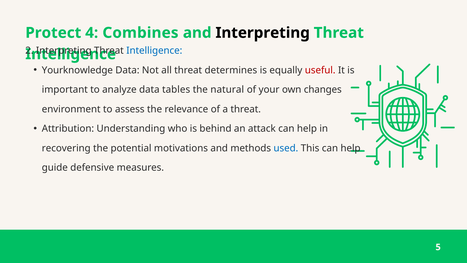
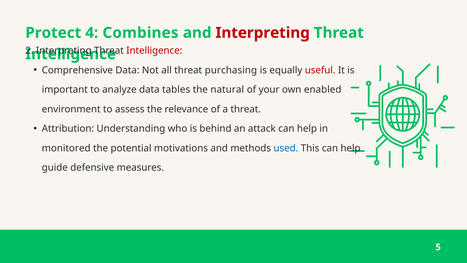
Interpreting at (263, 33) colour: black -> red
Intelligence at (154, 51) colour: blue -> red
Yourknowledge: Yourknowledge -> Comprehensive
determines: determines -> purchasing
changes: changes -> enabled
recovering: recovering -> monitored
